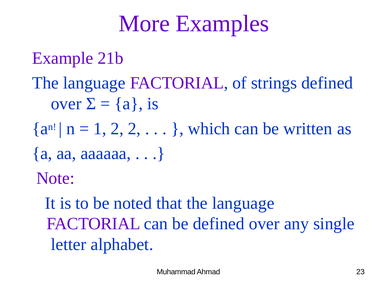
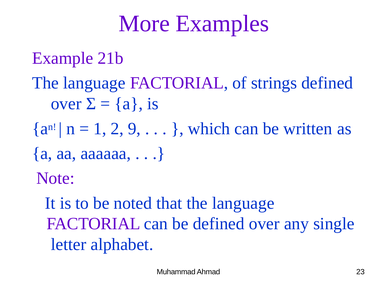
2 2: 2 -> 9
